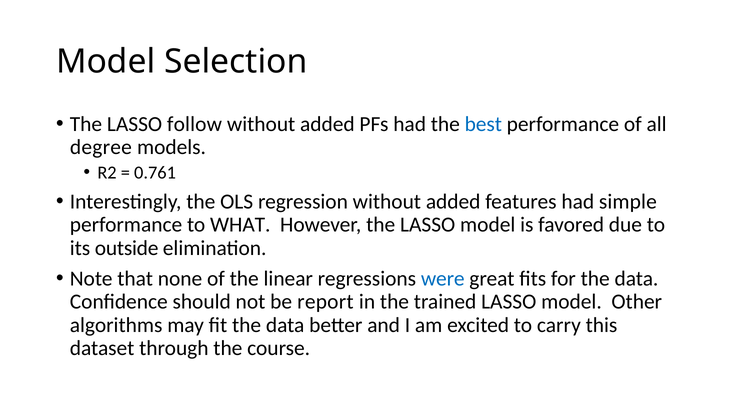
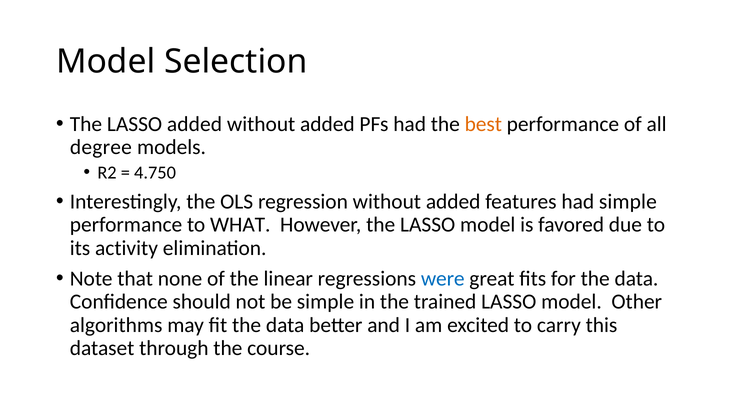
LASSO follow: follow -> added
best colour: blue -> orange
0.761: 0.761 -> 4.750
outside: outside -> activity
be report: report -> simple
